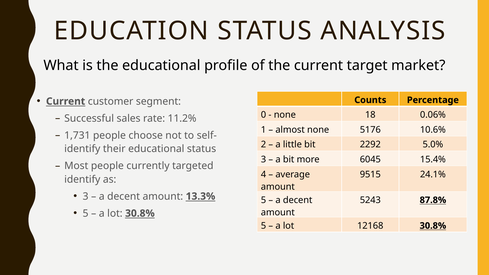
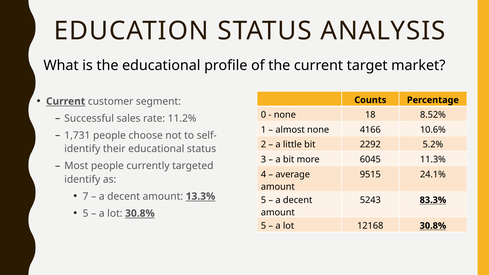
0.06%: 0.06% -> 8.52%
5176: 5176 -> 4166
5.0%: 5.0% -> 5.2%
15.4%: 15.4% -> 11.3%
3 at (86, 196): 3 -> 7
87.8%: 87.8% -> 83.3%
